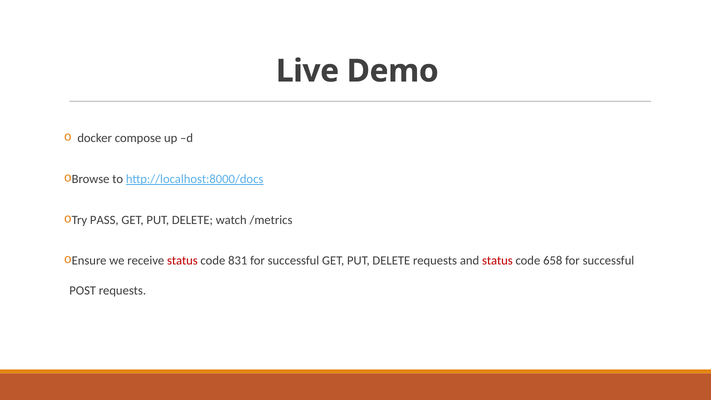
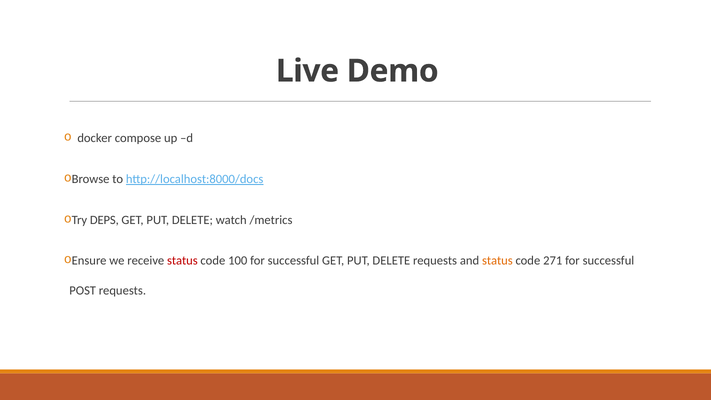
PASS: PASS -> DEPS
831: 831 -> 100
status at (497, 261) colour: red -> orange
658: 658 -> 271
